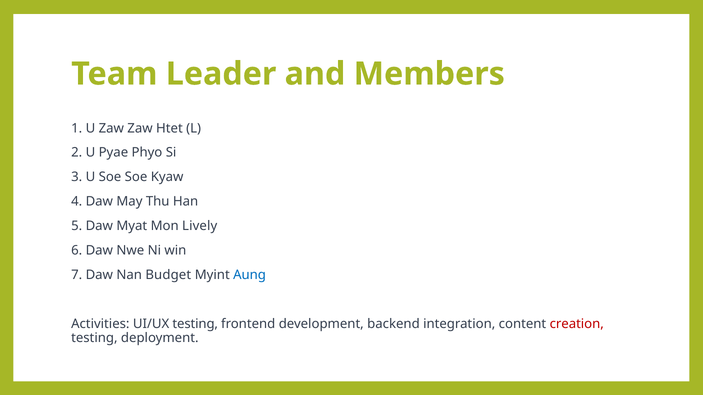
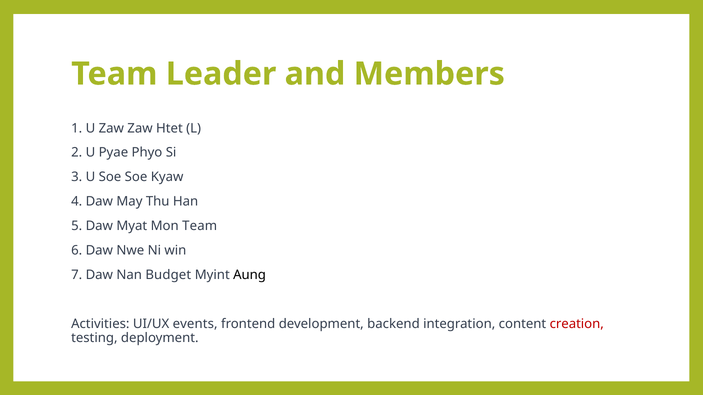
Mon Lively: Lively -> Team
Aung colour: blue -> black
UI/UX testing: testing -> events
